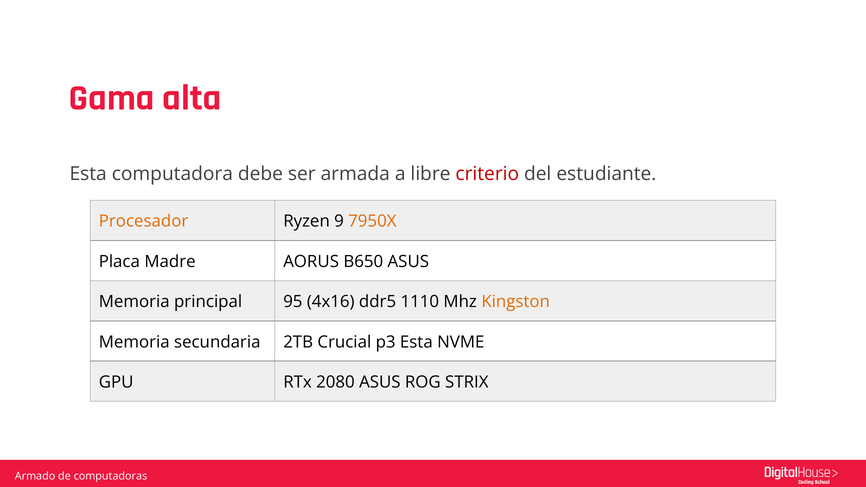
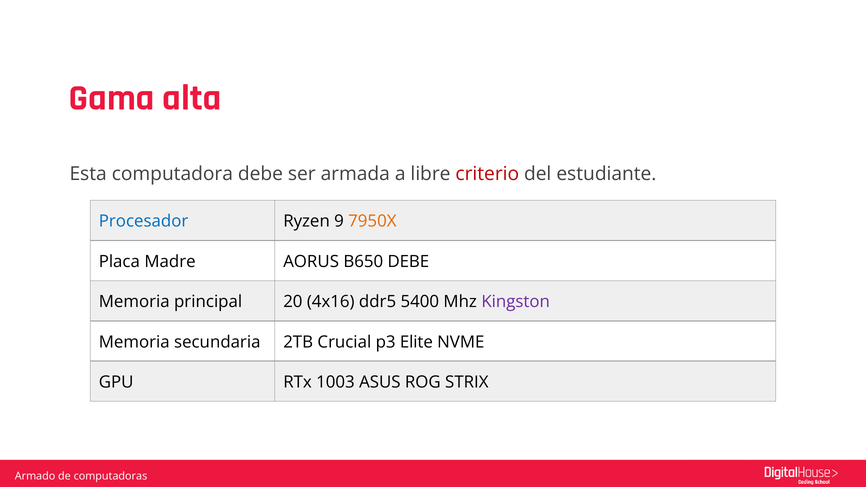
Procesador colour: orange -> blue
B650 ASUS: ASUS -> DEBE
95: 95 -> 20
1110: 1110 -> 5400
Kingston colour: orange -> purple
p3 Esta: Esta -> Elite
2080: 2080 -> 1003
